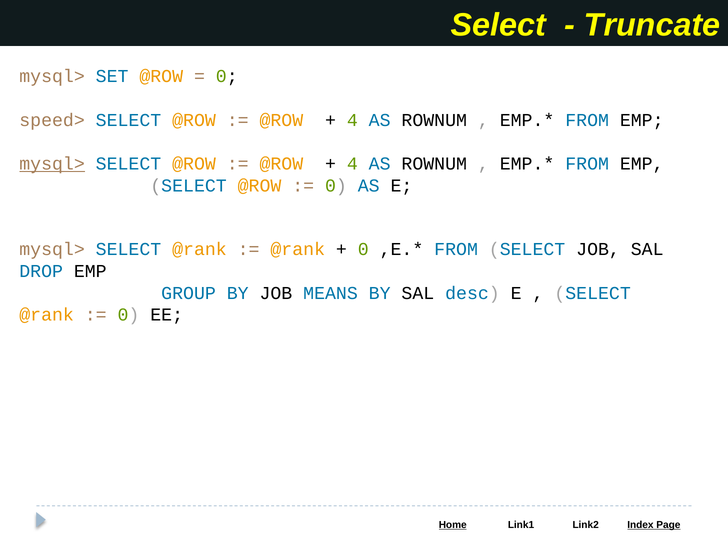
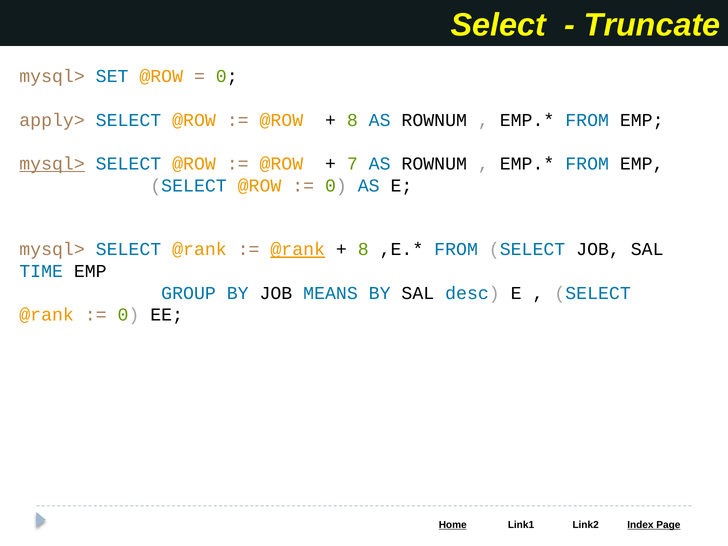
speed>: speed> -> apply>
4 at (352, 120): 4 -> 8
4 at (352, 164): 4 -> 7
@rank at (298, 249) underline: none -> present
0 at (363, 249): 0 -> 8
DROP: DROP -> TIME
